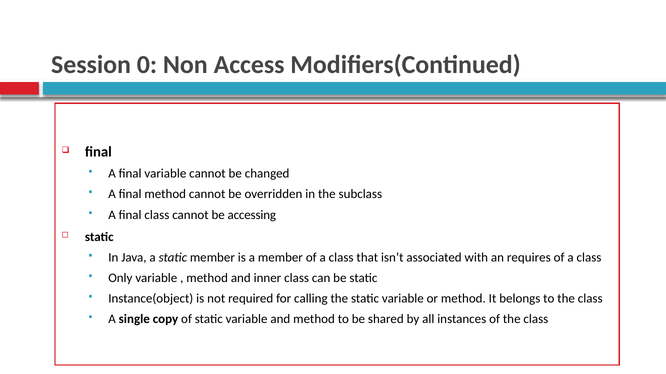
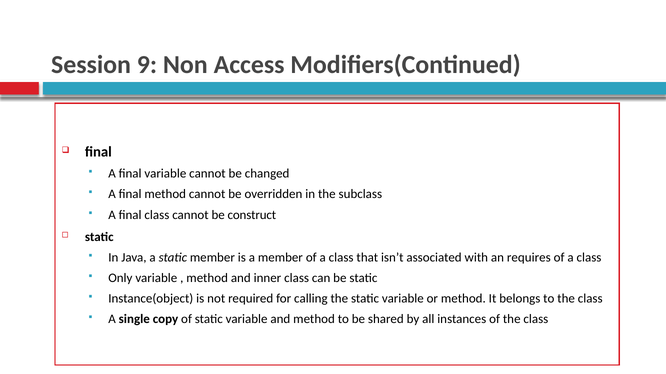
0: 0 -> 9
accessing: accessing -> construct
